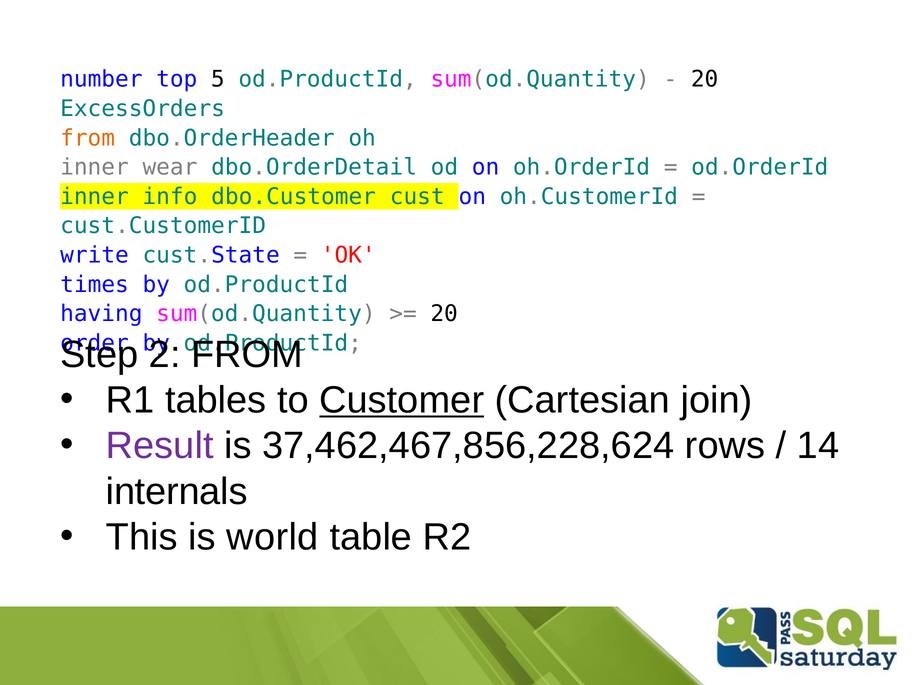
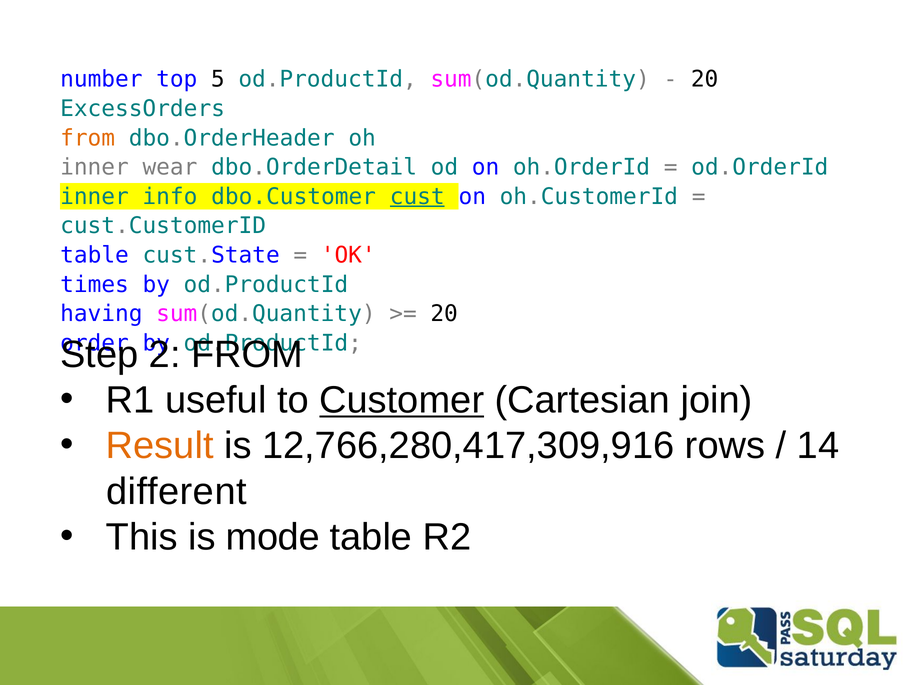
cust underline: none -> present
write at (95, 255): write -> table
tables: tables -> useful
Result colour: purple -> orange
37,462,467,856,228,624: 37,462,467,856,228,624 -> 12,766,280,417,309,916
internals: internals -> different
world: world -> mode
